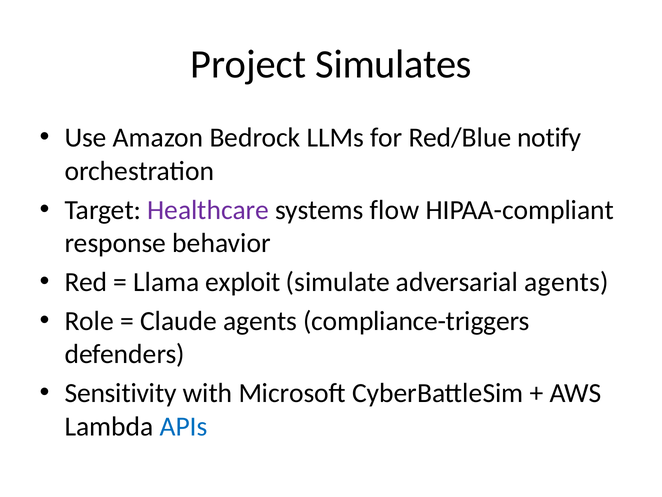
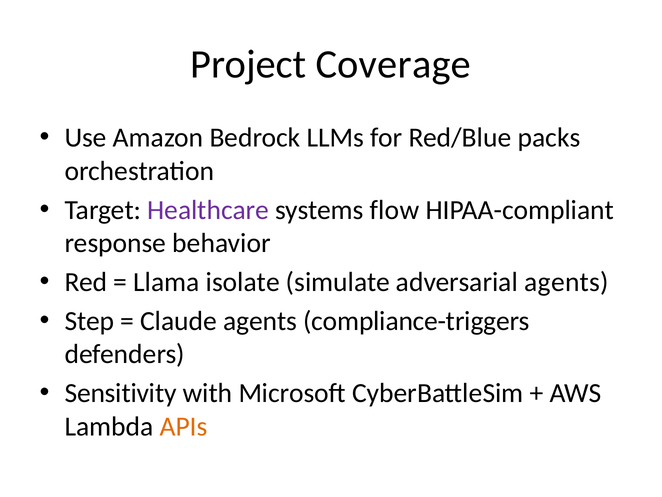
Simulates: Simulates -> Coverage
notify: notify -> packs
exploit: exploit -> isolate
Role: Role -> Step
APIs colour: blue -> orange
